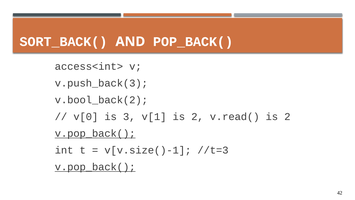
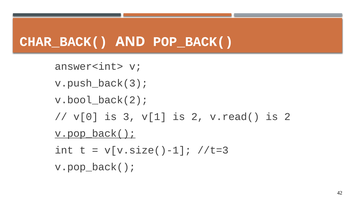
SORT_BACK(: SORT_BACK( -> CHAR_BACK(
access<int>: access<int> -> answer<int>
v.pop_back( at (95, 167) underline: present -> none
